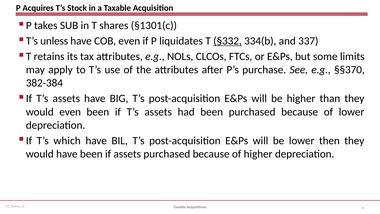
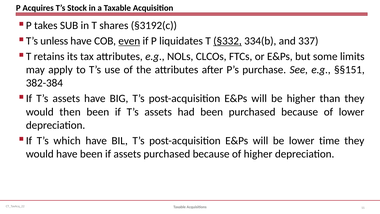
§1301(c: §1301(c -> §3192(c
even at (129, 41) underline: none -> present
§§370: §§370 -> §§151
would even: even -> then
then: then -> time
